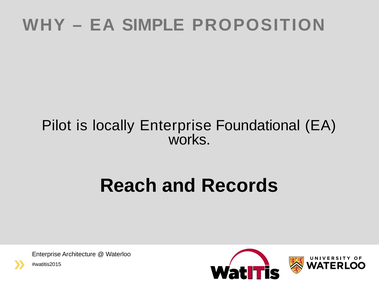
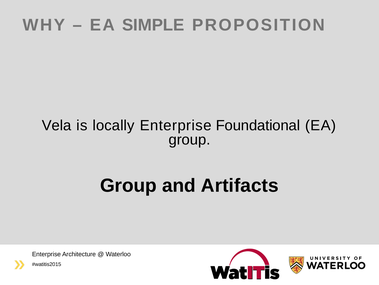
Pilot: Pilot -> Vela
works at (190, 139): works -> group
Reach at (128, 185): Reach -> Group
Records: Records -> Artifacts
